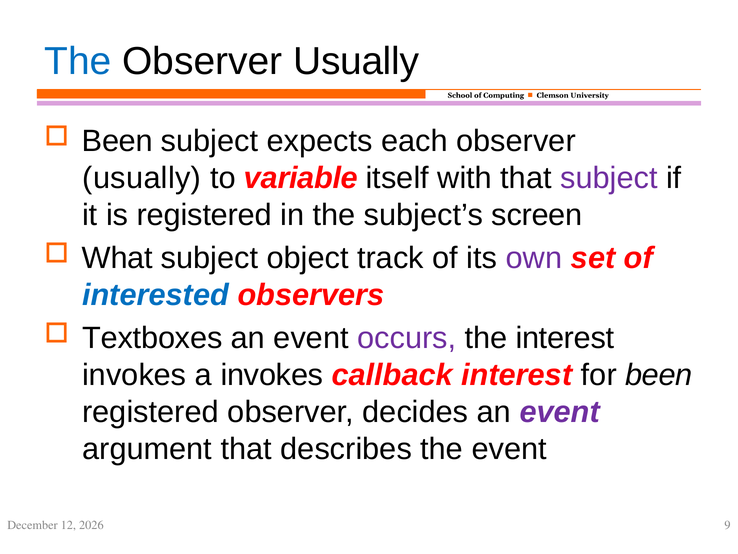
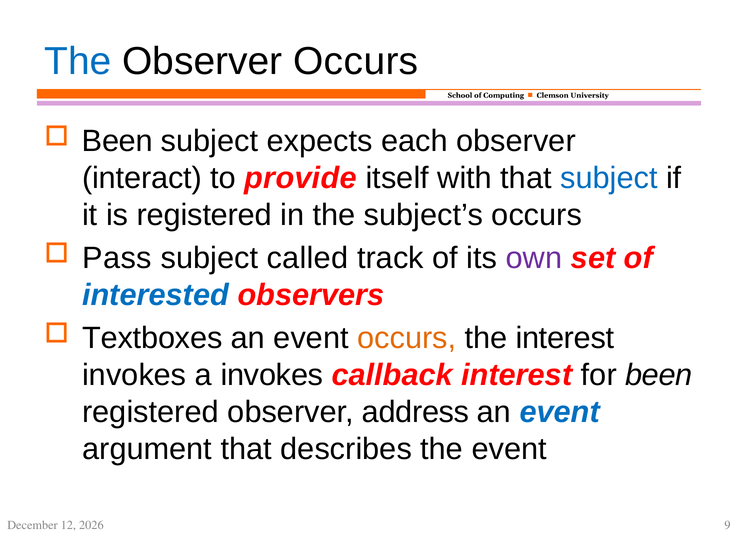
Usually at (356, 61): Usually -> Occurs
usually at (142, 178): usually -> interact
variable: variable -> provide
subject at (609, 178) colour: purple -> blue
subject’s screen: screen -> occurs
What: What -> Pass
object: object -> called
occurs at (407, 338) colour: purple -> orange
decides: decides -> address
event at (560, 412) colour: purple -> blue
